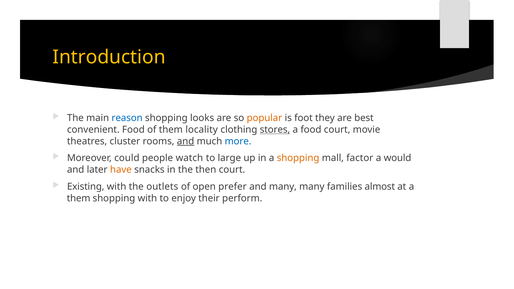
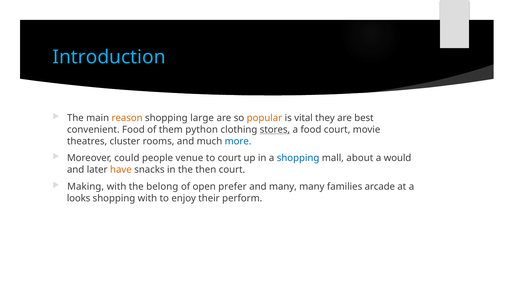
Introduction colour: yellow -> light blue
reason colour: blue -> orange
looks: looks -> large
foot: foot -> vital
locality: locality -> python
and at (186, 141) underline: present -> none
watch: watch -> venue
to large: large -> court
shopping at (298, 158) colour: orange -> blue
factor: factor -> about
Existing: Existing -> Making
outlets: outlets -> belong
almost: almost -> arcade
them at (79, 198): them -> looks
